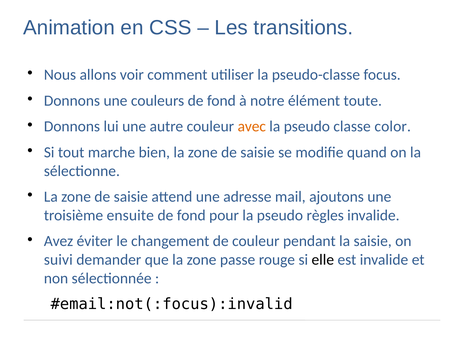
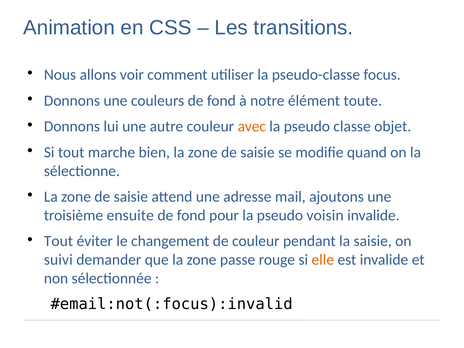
color: color -> objet
règles: règles -> voisin
Avez at (59, 241): Avez -> Tout
elle colour: black -> orange
